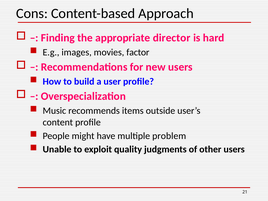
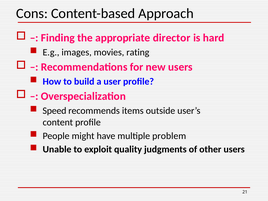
factor: factor -> rating
Music: Music -> Speed
